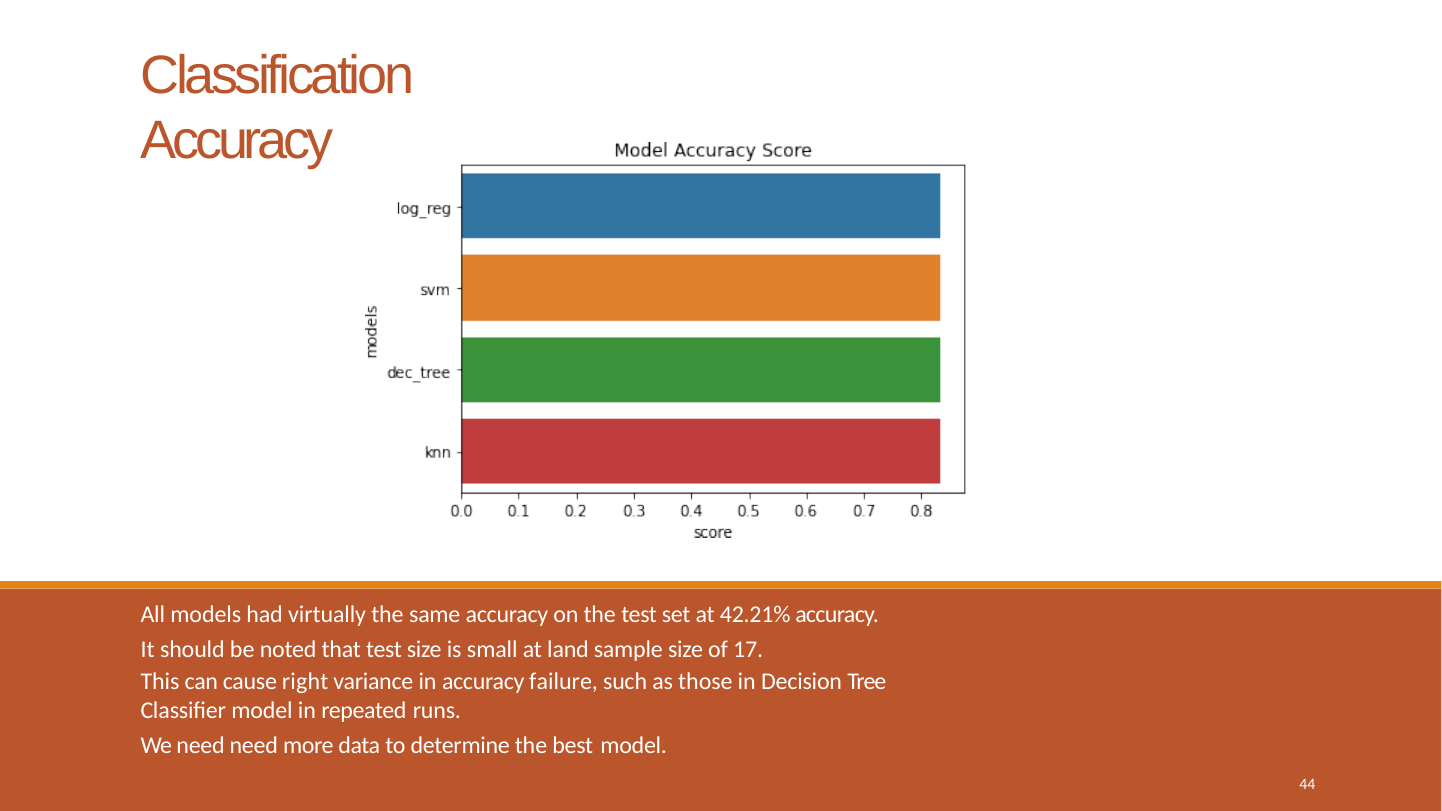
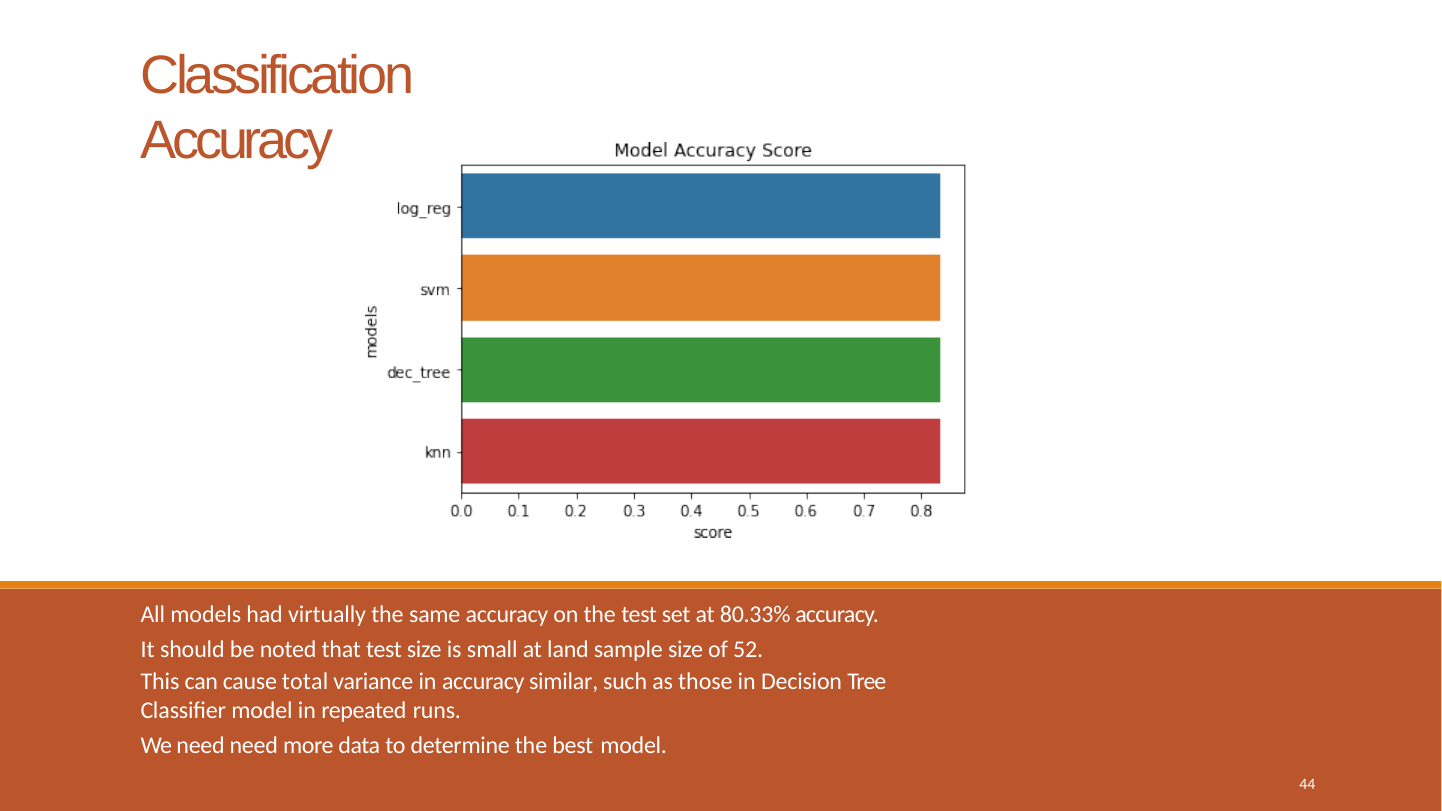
42.21%: 42.21% -> 80.33%
17: 17 -> 52
right: right -> total
failure: failure -> similar
